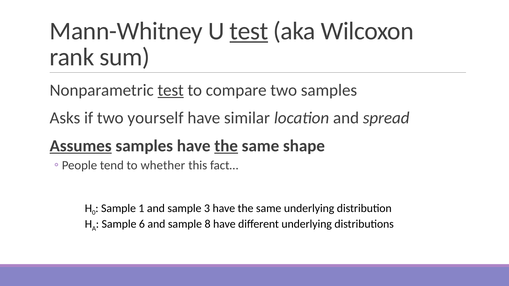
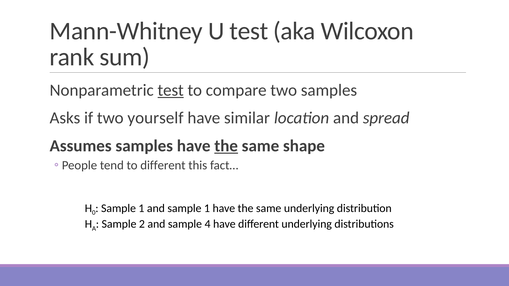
test at (249, 31) underline: present -> none
Assumes underline: present -> none
to whether: whether -> different
and sample 3: 3 -> 1
6: 6 -> 2
8: 8 -> 4
